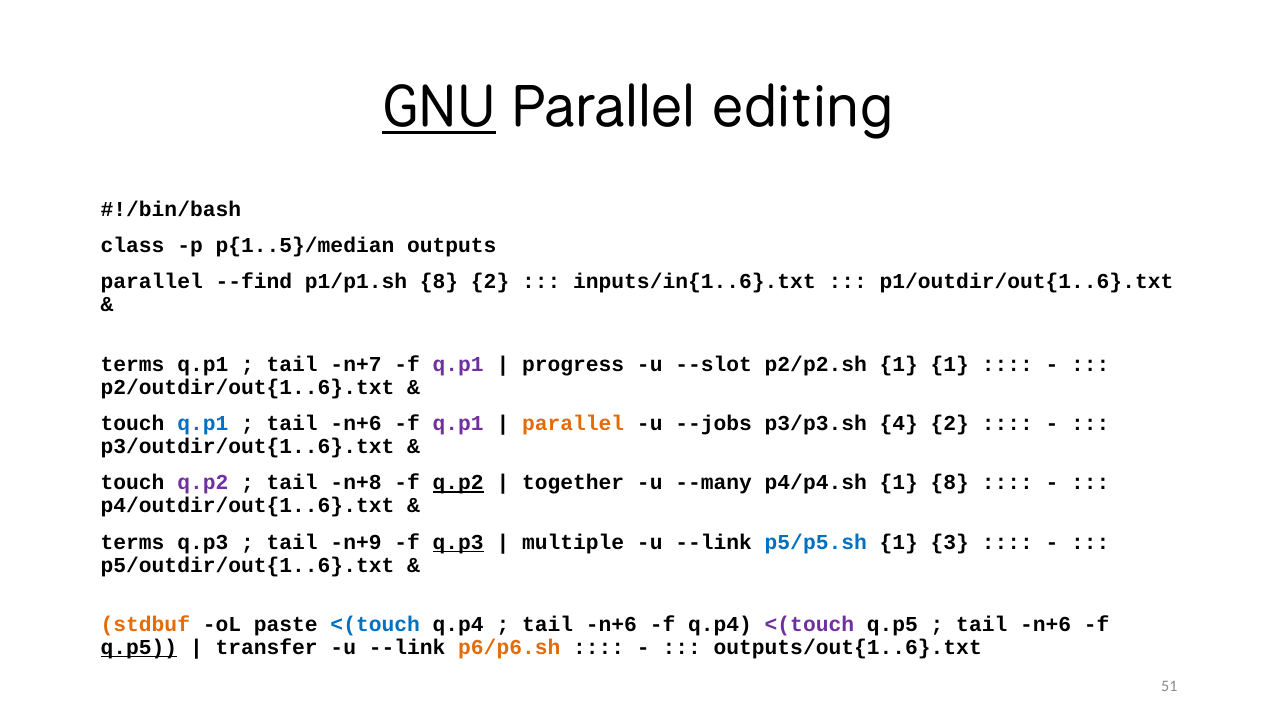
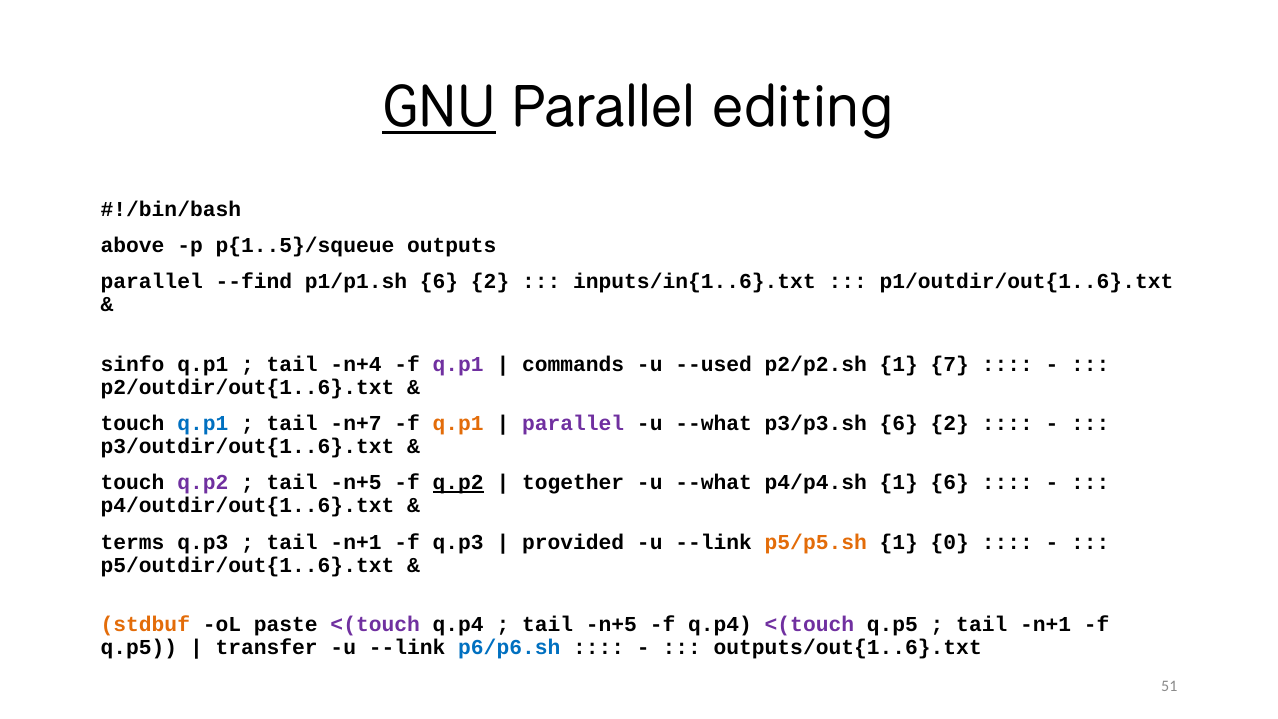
class: class -> above
p{1..5}/median: p{1..5}/median -> p{1..5}/squeue
p1/p1.sh 8: 8 -> 6
terms at (133, 364): terms -> sinfo
n+7: n+7 -> n+4
progress: progress -> commands
--slot: --slot -> --used
1 1: 1 -> 7
n+6 at (356, 423): n+6 -> n+7
q.p1 at (458, 423) colour: purple -> orange
parallel at (573, 423) colour: orange -> purple
--jobs at (714, 423): --jobs -> --what
p3/p3.sh 4: 4 -> 6
n+8 at (356, 483): n+8 -> n+5
--many at (714, 483): --many -> --what
1 8: 8 -> 6
n+9 at (356, 542): n+9 -> n+1
q.p3 at (458, 542) underline: present -> none
multiple: multiple -> provided
p5/p5.sh colour: blue -> orange
3: 3 -> 0
<(touch at (375, 624) colour: blue -> purple
n+6 at (611, 624): n+6 -> n+5
n+6 at (1046, 624): n+6 -> n+1
q.p5 at (139, 647) underline: present -> none
p6/p6.sh colour: orange -> blue
